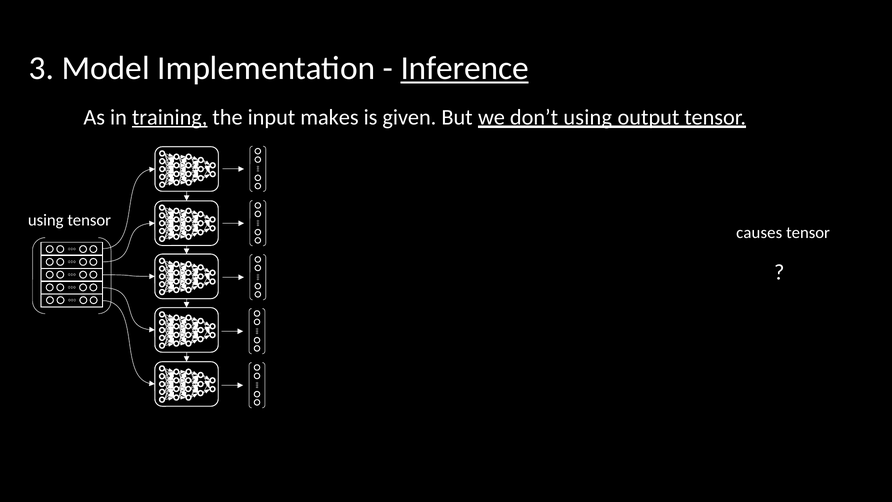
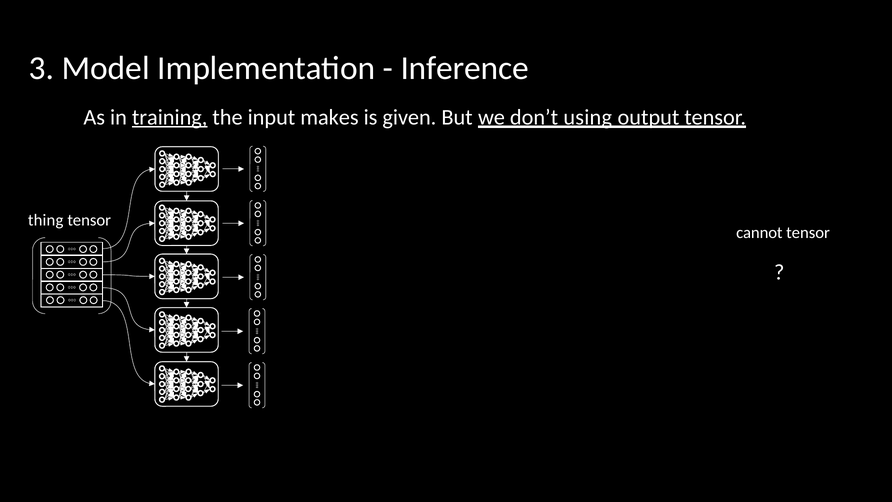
Inference underline: present -> none
using at (46, 220): using -> thing
causes: causes -> cannot
